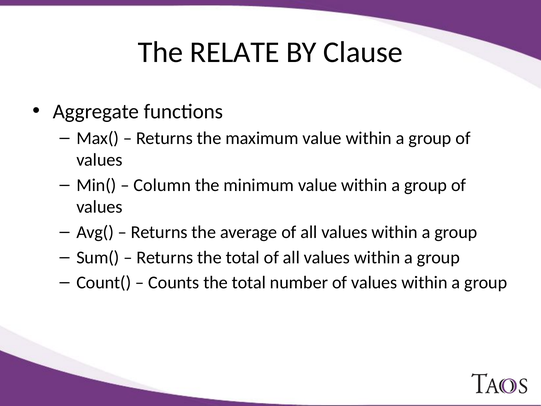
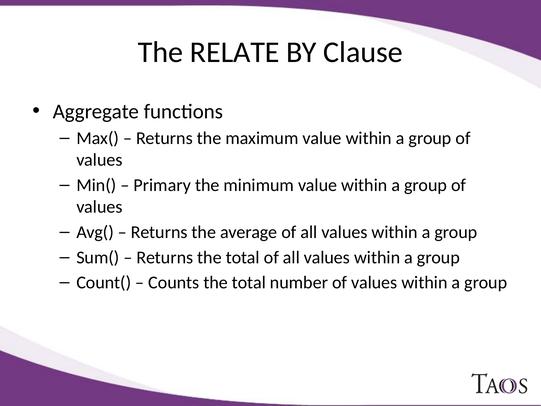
Column: Column -> Primary
